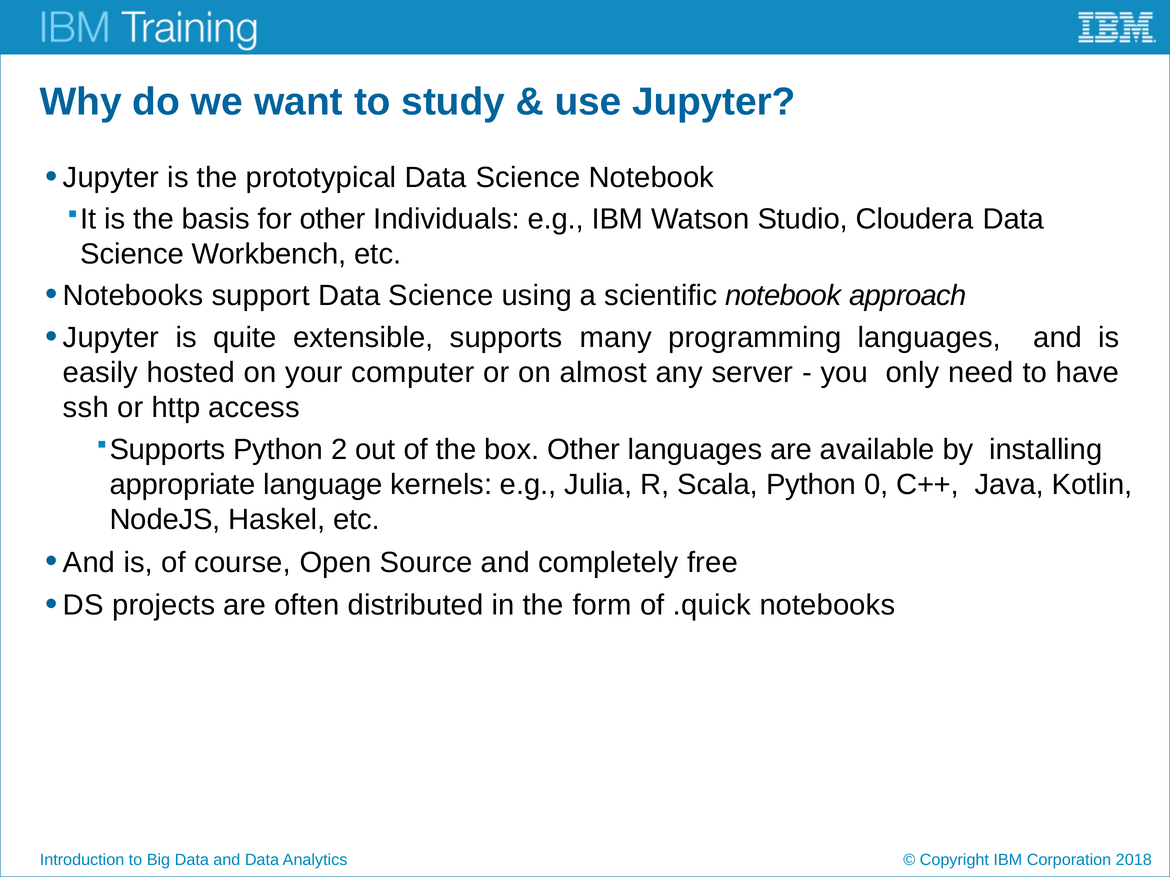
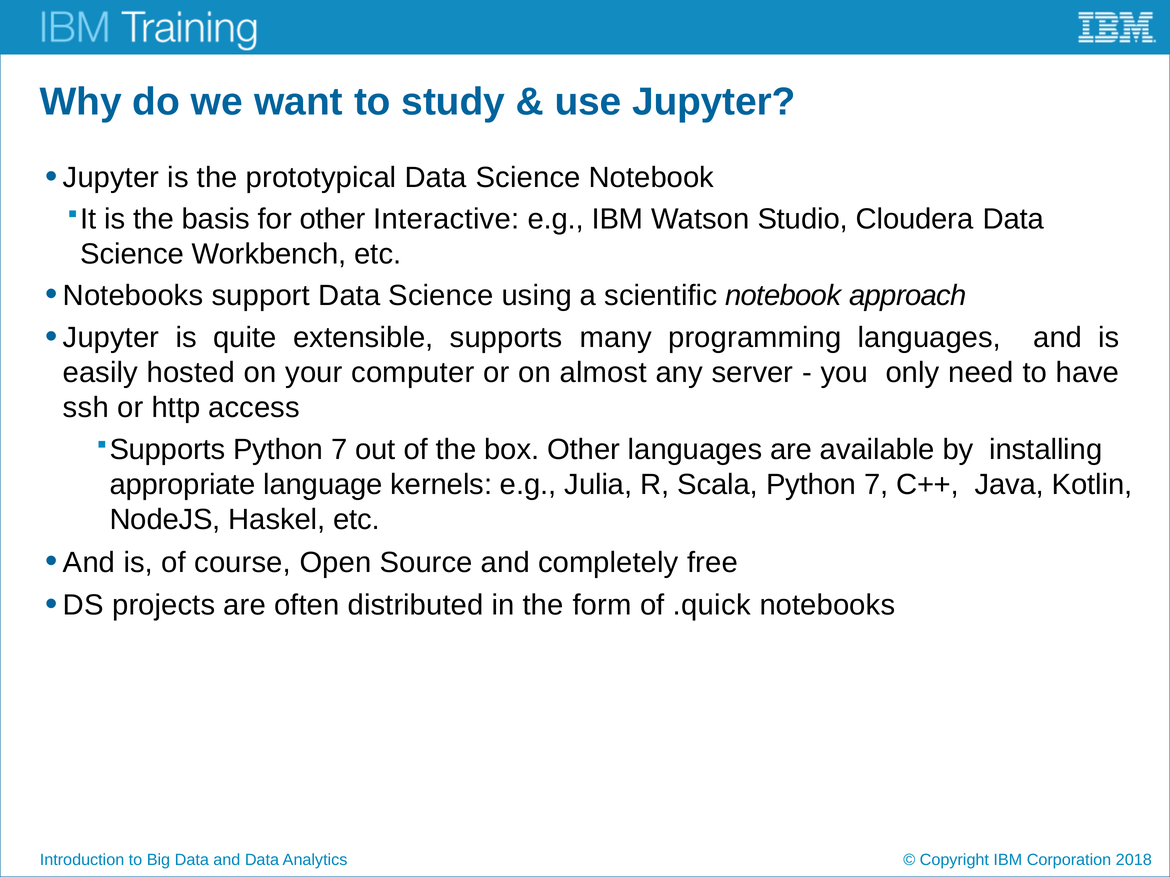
Individuals: Individuals -> Interactive
2 at (339, 450): 2 -> 7
Scala Python 0: 0 -> 7
